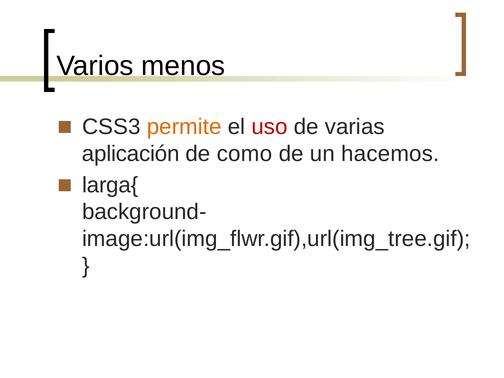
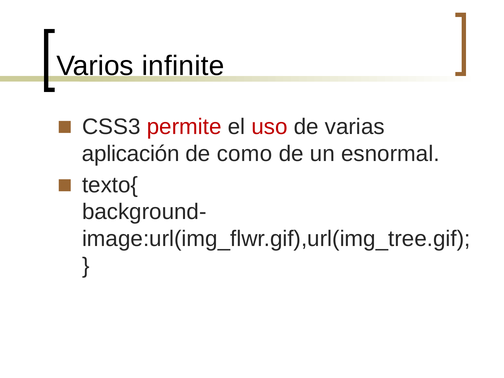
menos: menos -> infinite
permite colour: orange -> red
hacemos: hacemos -> esnormal
larga{: larga{ -> texto{
